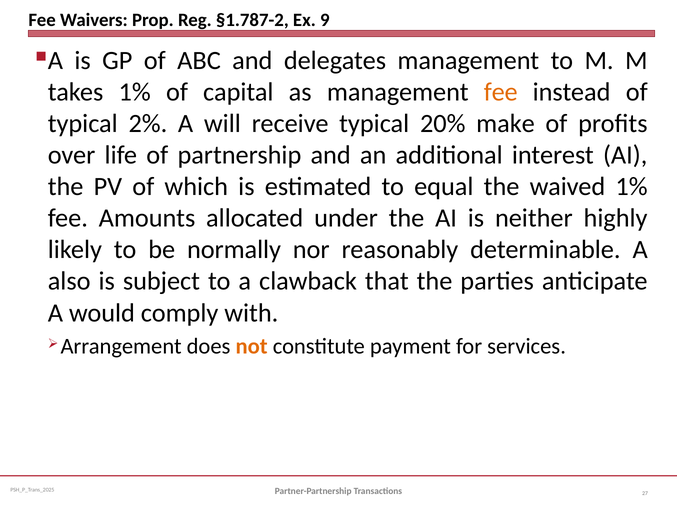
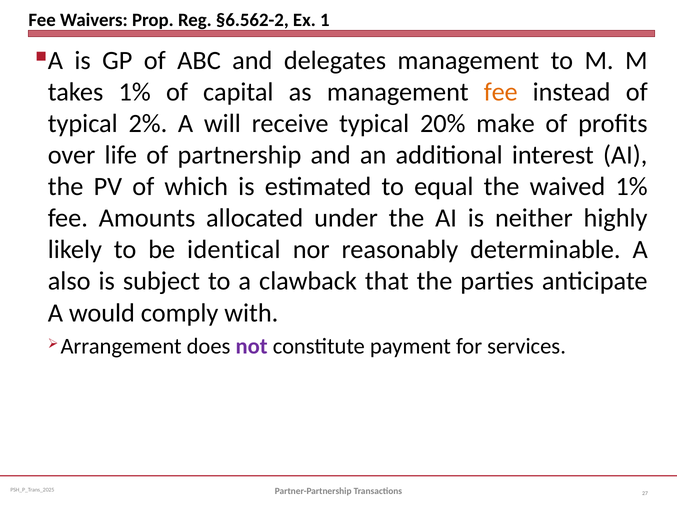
§1.787-2: §1.787-2 -> §6.562-2
9: 9 -> 1
normally: normally -> identical
not colour: orange -> purple
